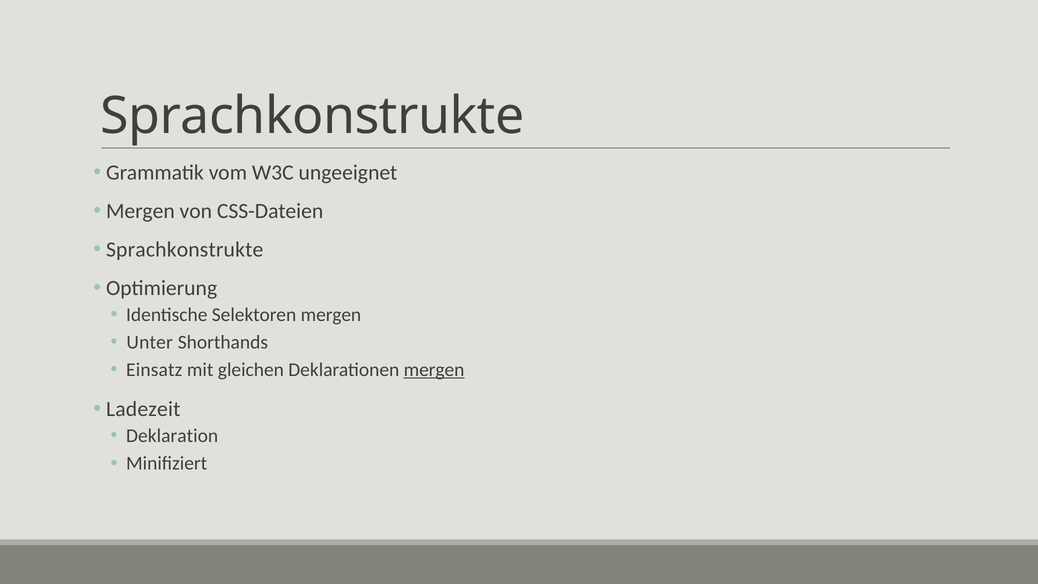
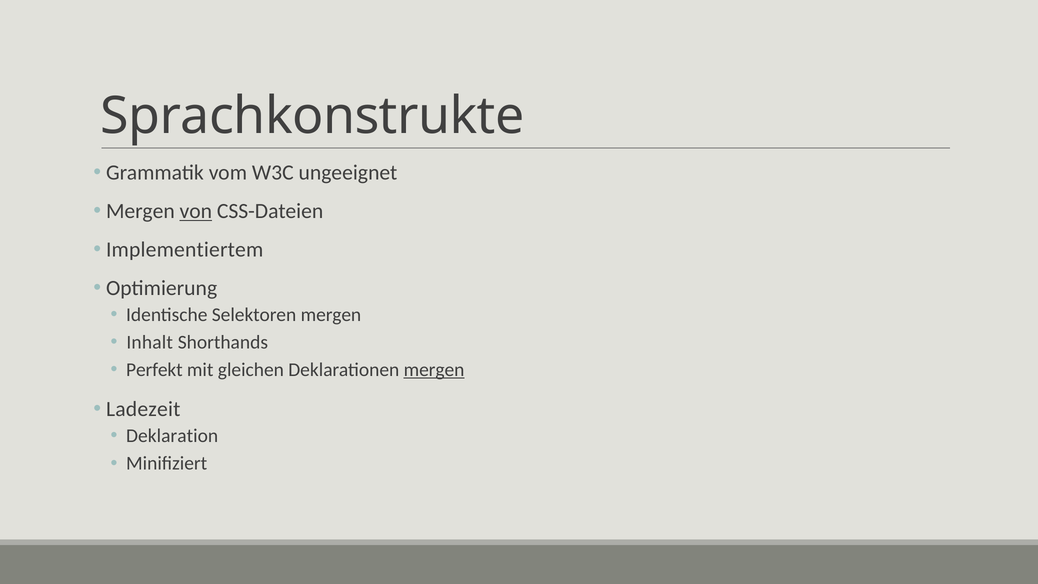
von underline: none -> present
Sprachkonstrukte at (185, 250): Sprachkonstrukte -> Implementiertem
Unter: Unter -> Inhalt
Einsatz: Einsatz -> Perfekt
